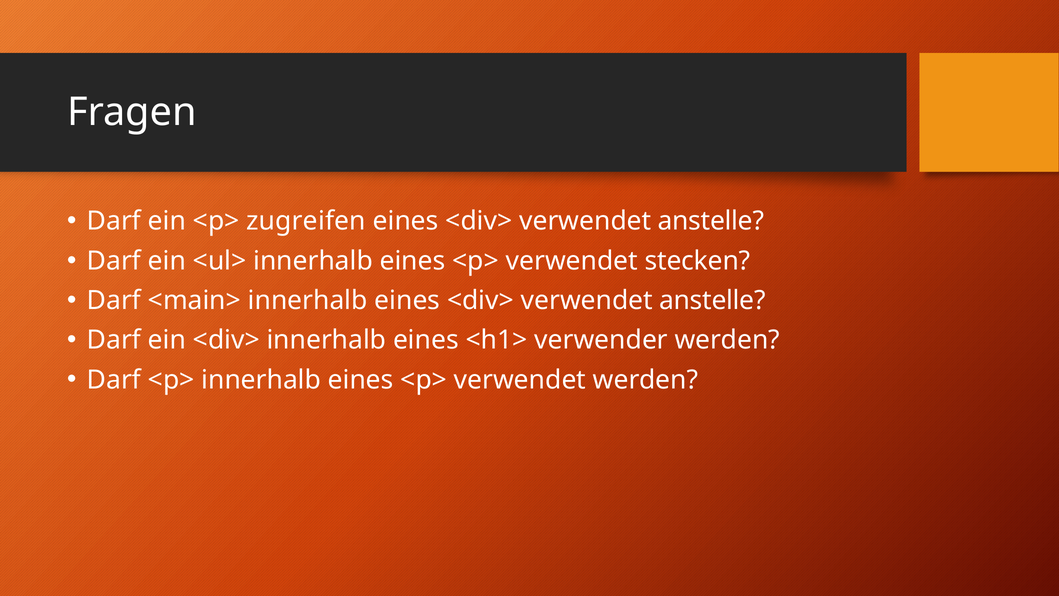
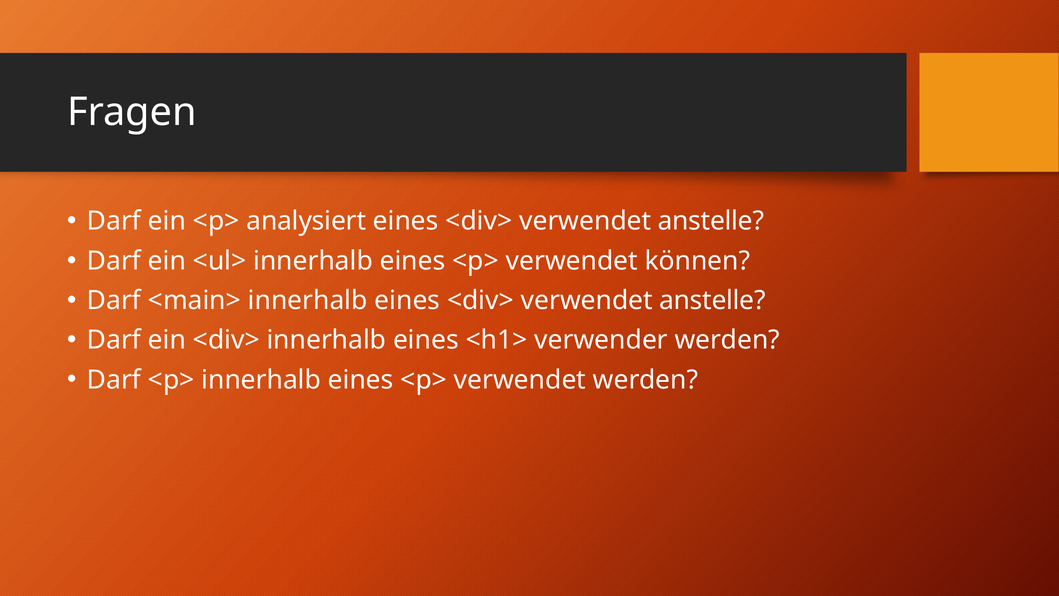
zugreifen: zugreifen -> analysiert
stecken: stecken -> können
